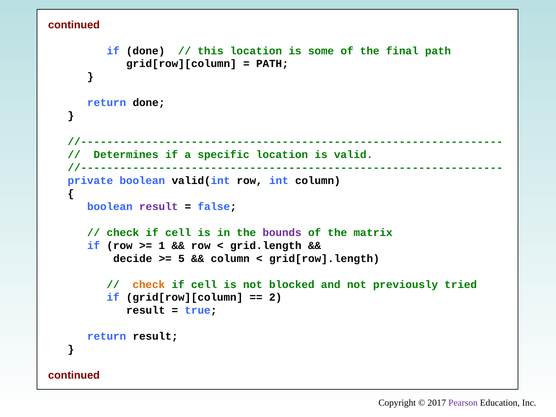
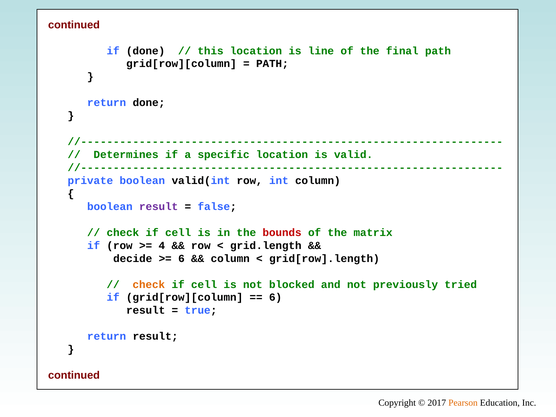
some: some -> line
bounds colour: purple -> red
1: 1 -> 4
5 at (181, 258): 5 -> 6
2 at (275, 297): 2 -> 6
Pearson colour: purple -> orange
